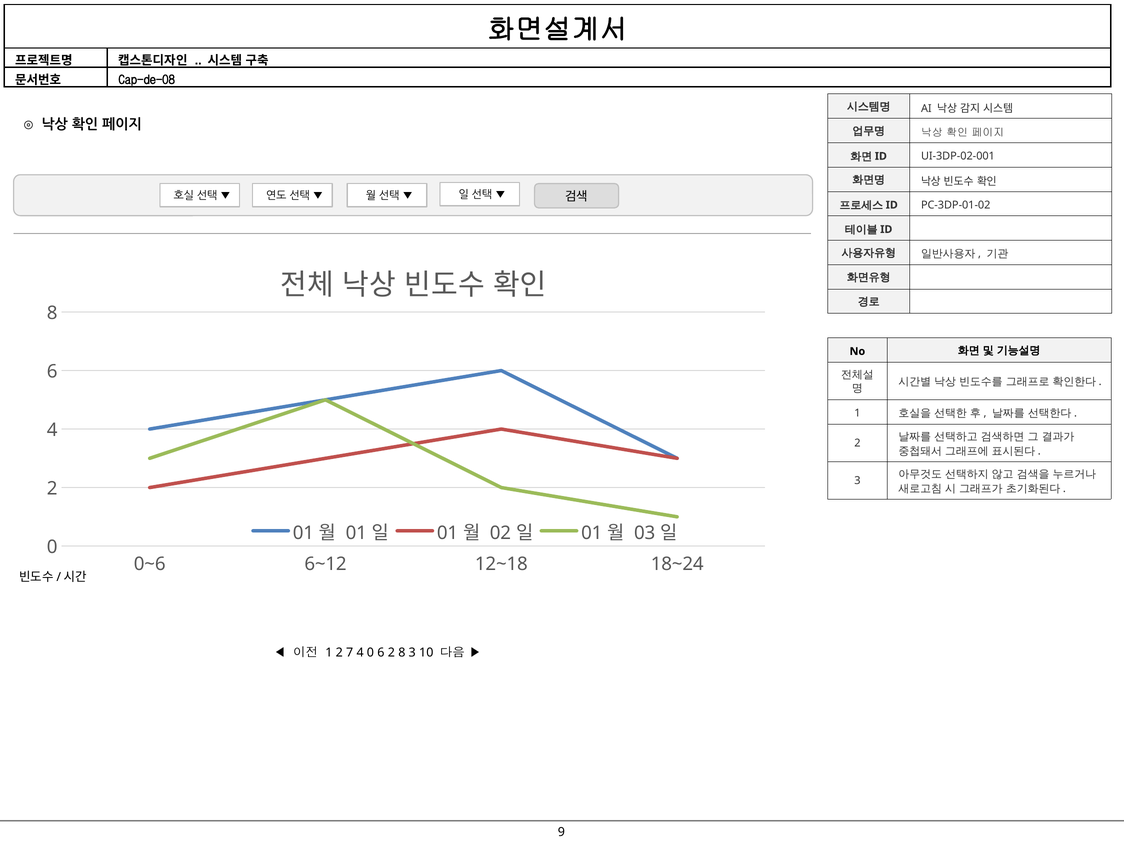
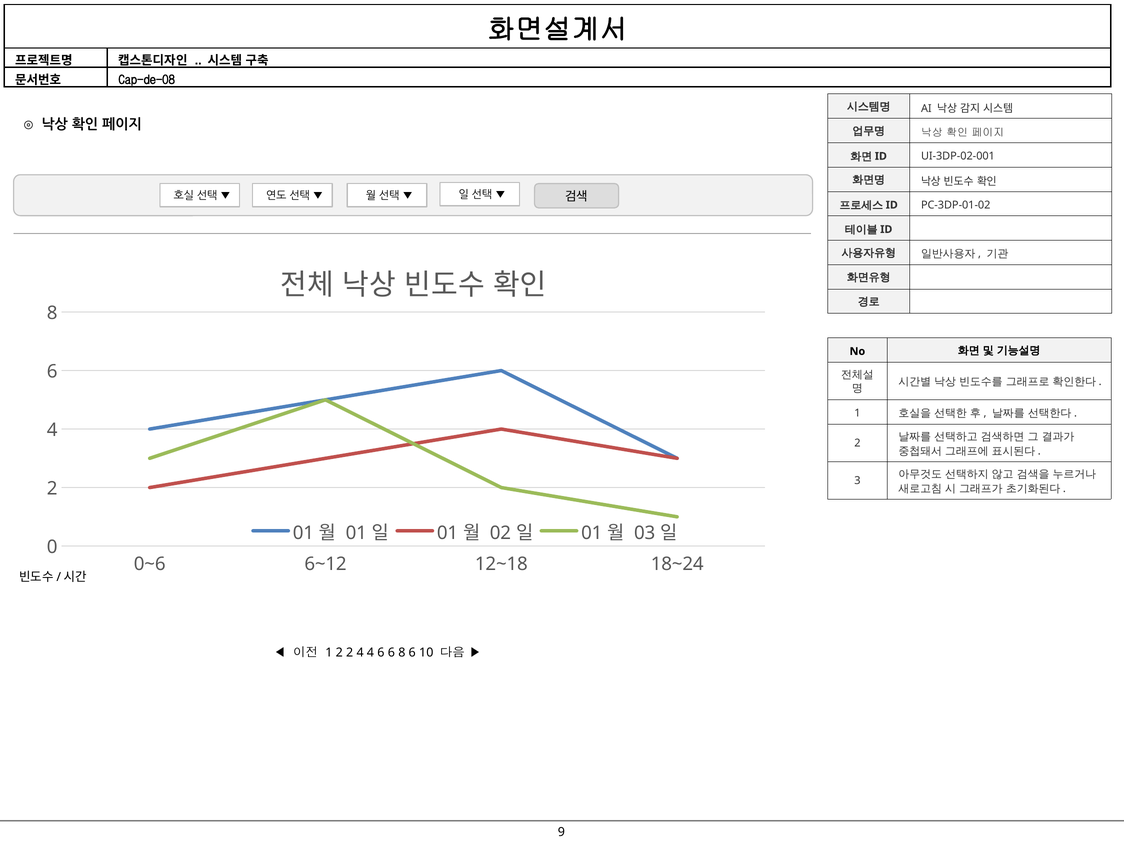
2 7: 7 -> 2
4 0: 0 -> 4
6 2: 2 -> 6
8 3: 3 -> 6
